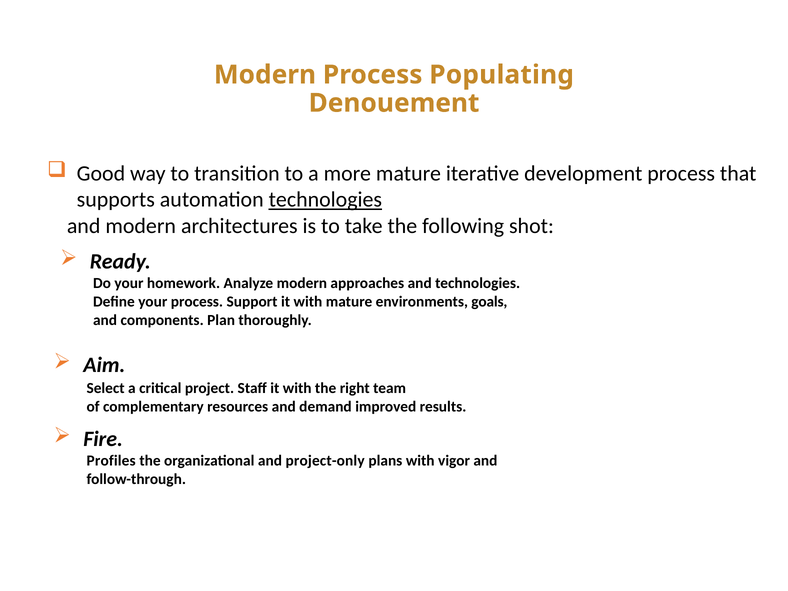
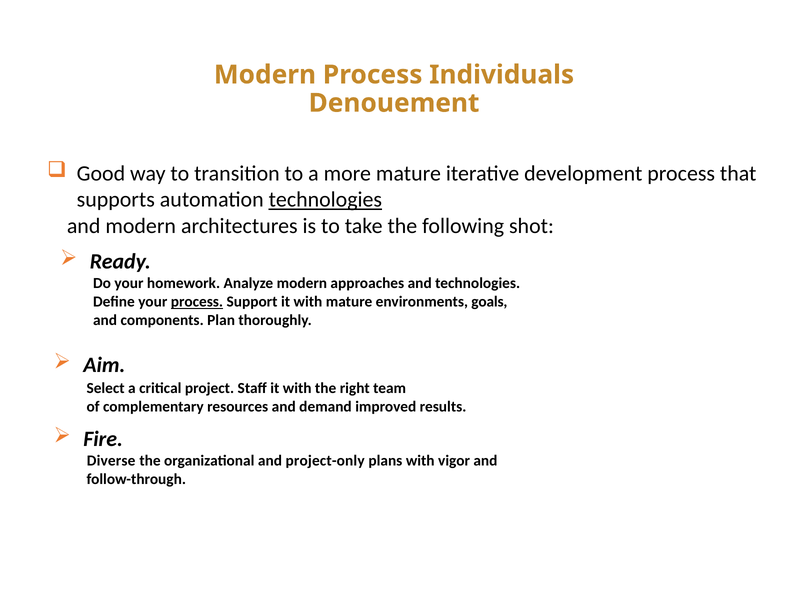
Populating: Populating -> Individuals
process at (197, 302) underline: none -> present
Profiles: Profiles -> Diverse
